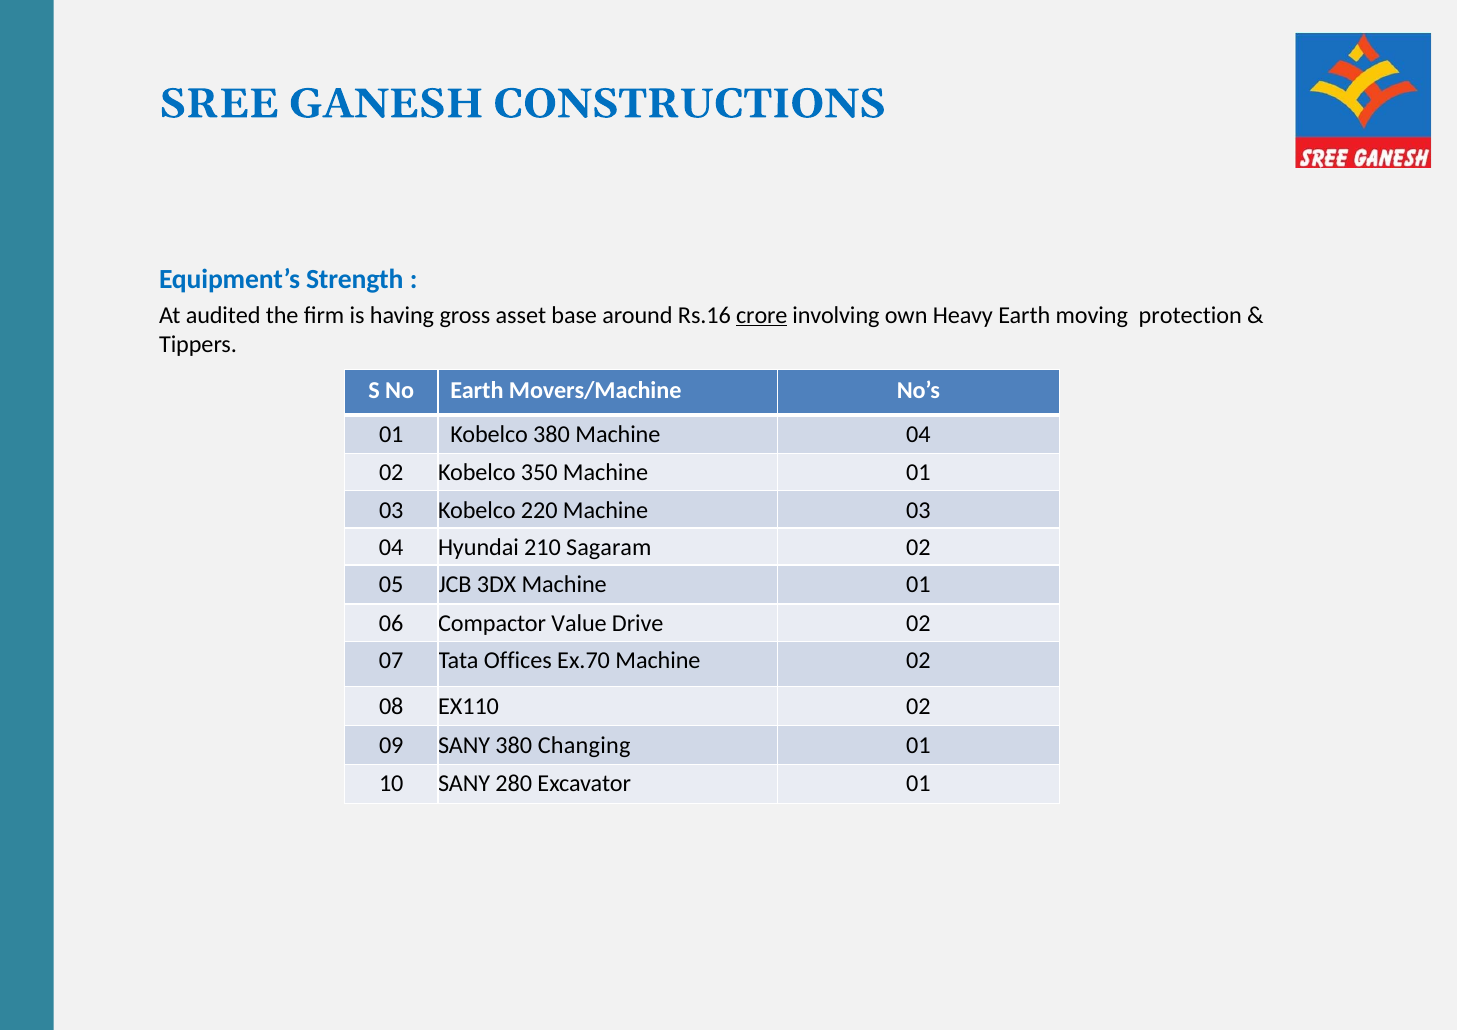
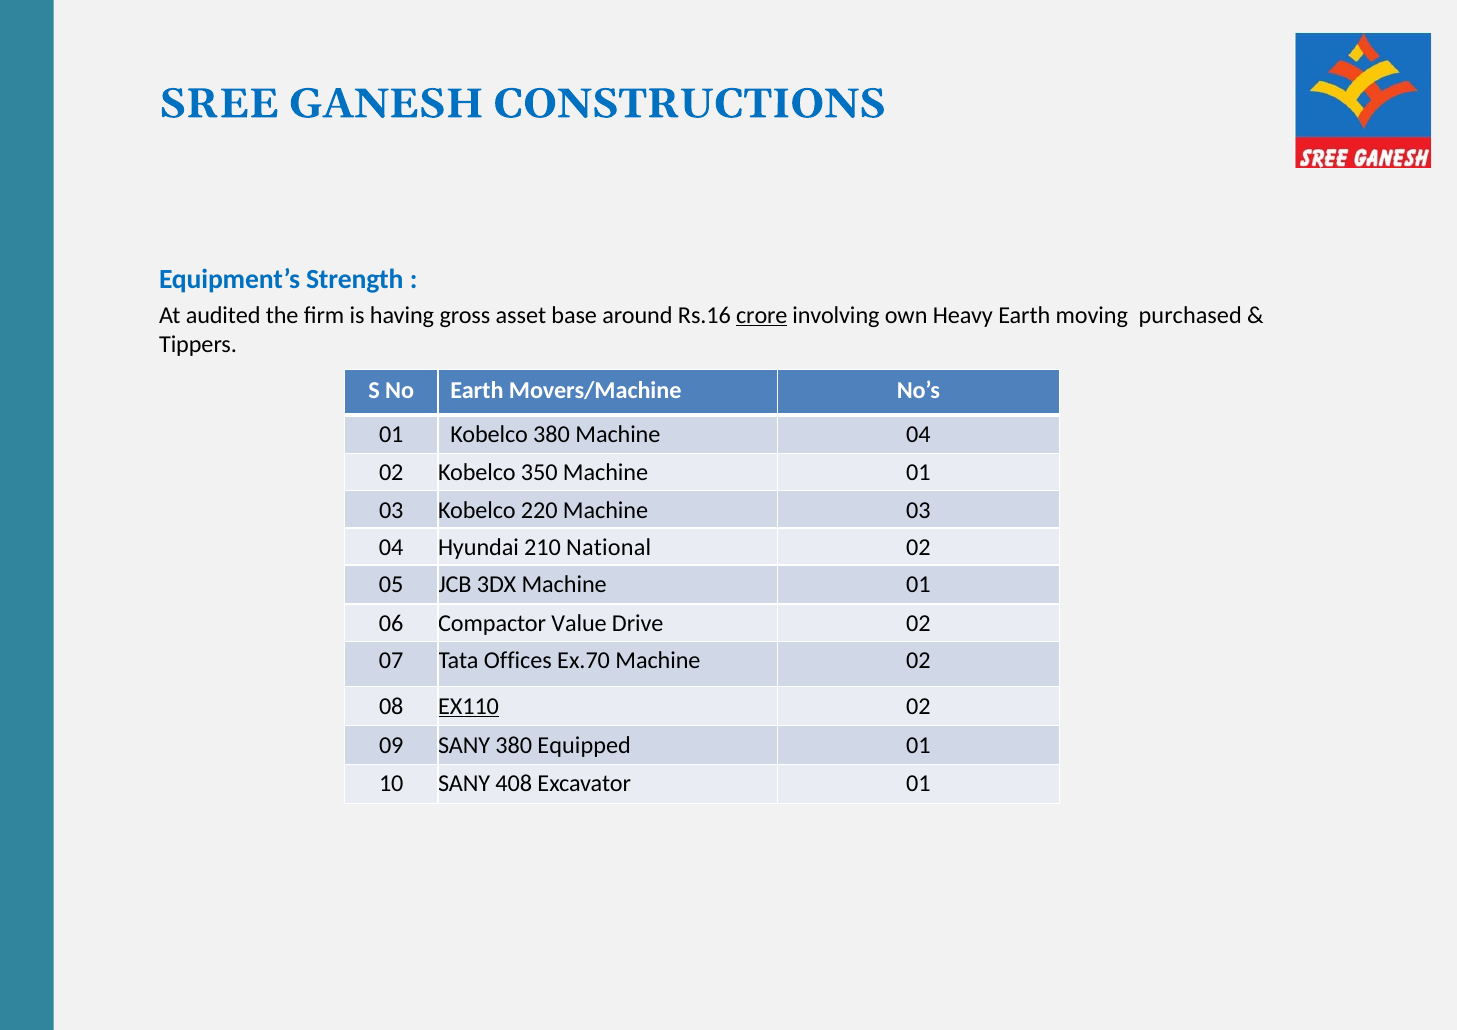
protection: protection -> purchased
Sagaram: Sagaram -> National
EX110 underline: none -> present
Changing: Changing -> Equipped
280: 280 -> 408
